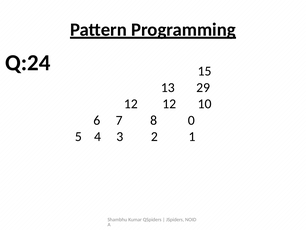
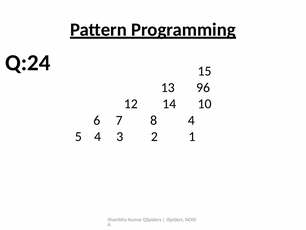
29: 29 -> 96
12 12: 12 -> 14
8 0: 0 -> 4
